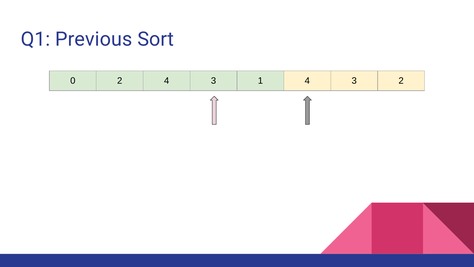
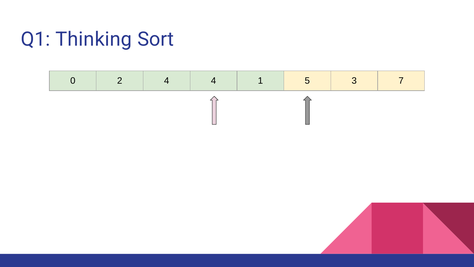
Previous: Previous -> Thinking
2 4 3: 3 -> 4
1 4: 4 -> 5
3 2: 2 -> 7
